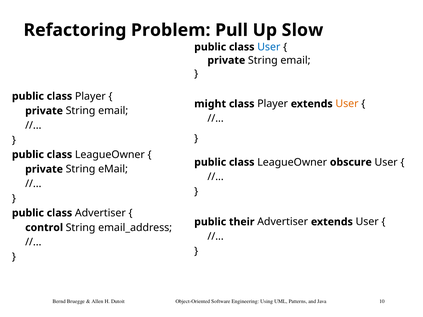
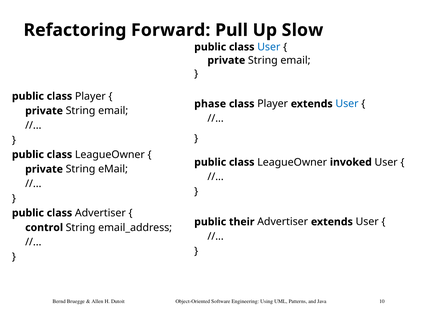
Problem: Problem -> Forward
might: might -> phase
User at (347, 104) colour: orange -> blue
obscure: obscure -> invoked
